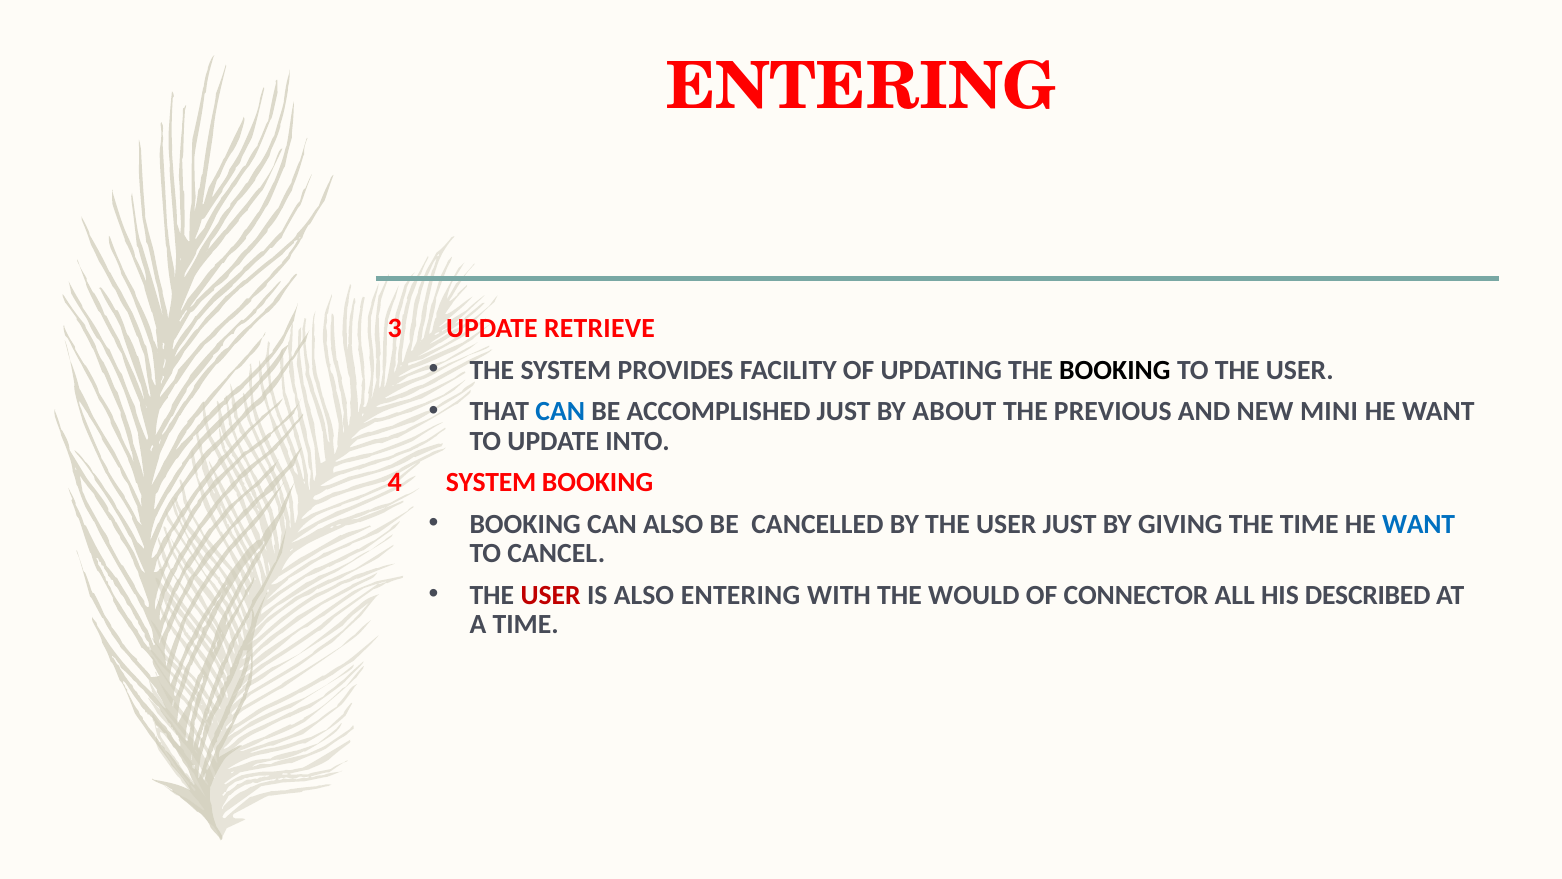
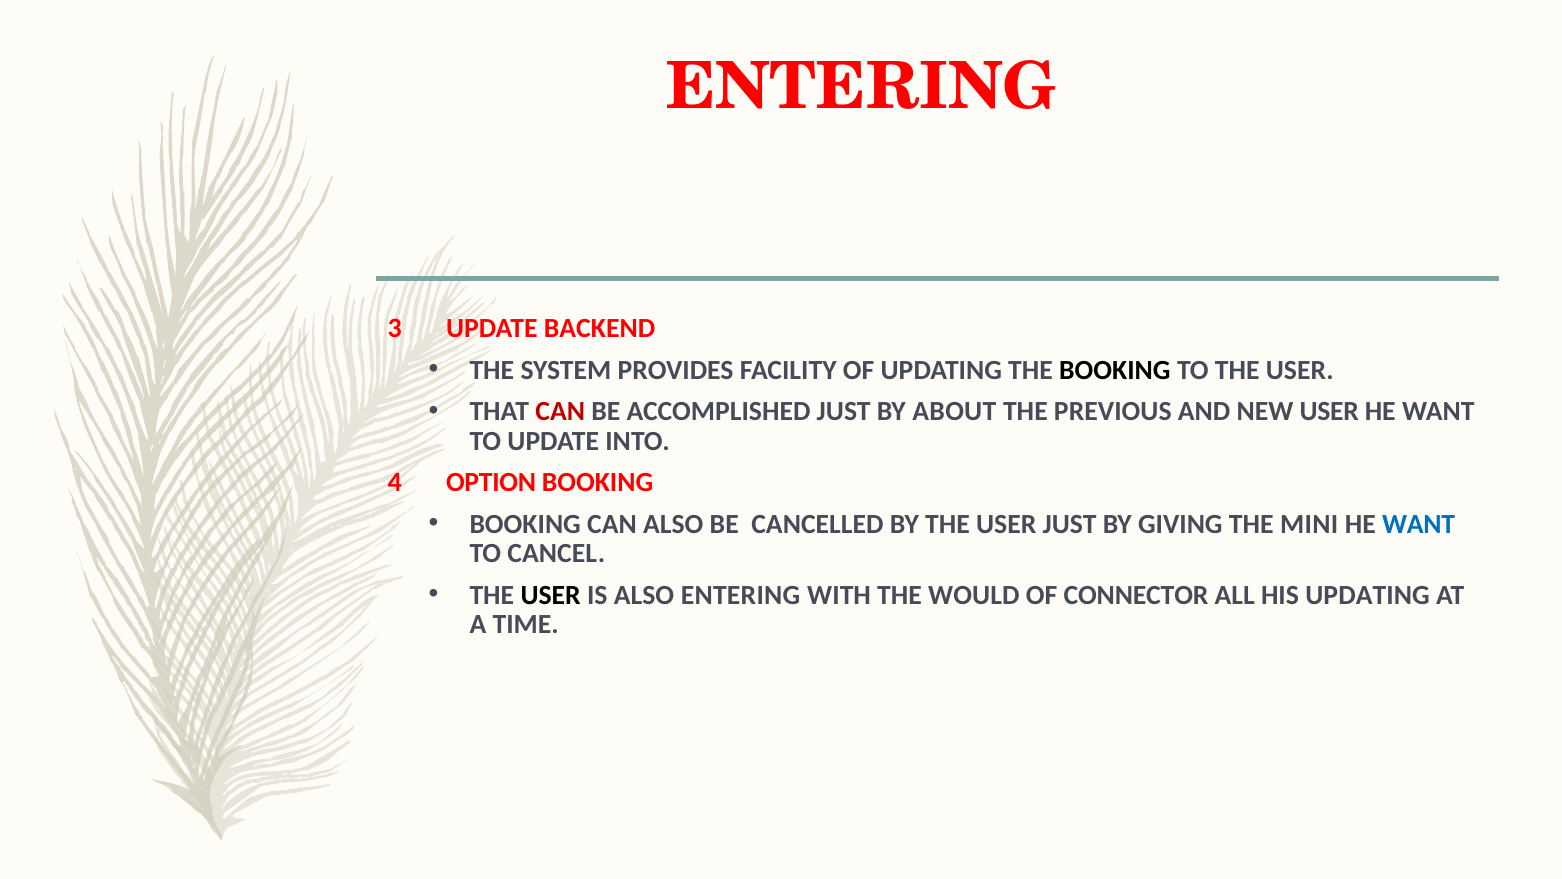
RETRIEVE: RETRIEVE -> BACKEND
CAN at (560, 411) colour: blue -> red
NEW MINI: MINI -> USER
SYSTEM at (491, 482): SYSTEM -> OPTION
THE TIME: TIME -> MINI
USER at (551, 595) colour: red -> black
HIS DESCRIBED: DESCRIBED -> UPDATING
